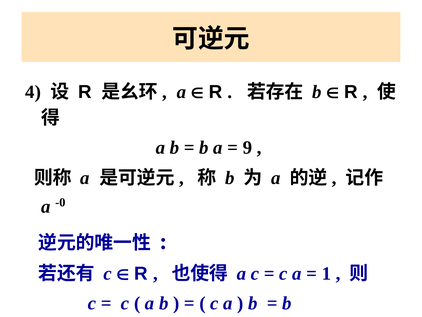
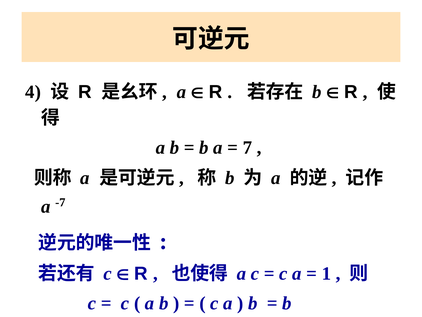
9: 9 -> 7
-0: -0 -> -7
